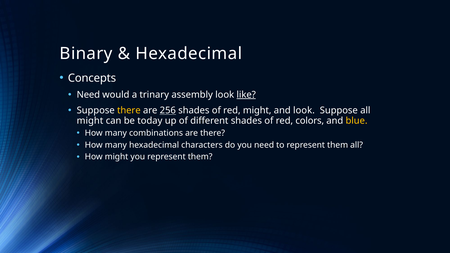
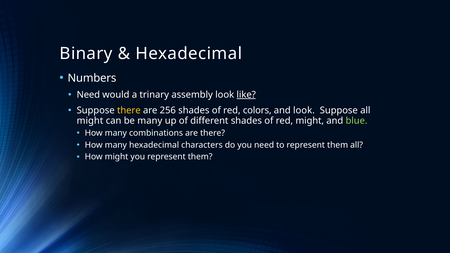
Concepts: Concepts -> Numbers
256 underline: present -> none
red might: might -> colors
be today: today -> many
red colors: colors -> might
blue colour: yellow -> light green
